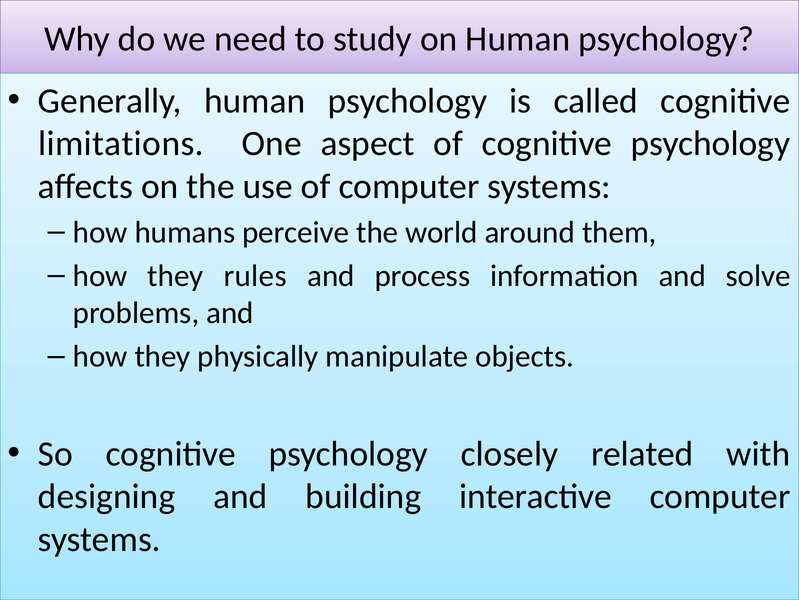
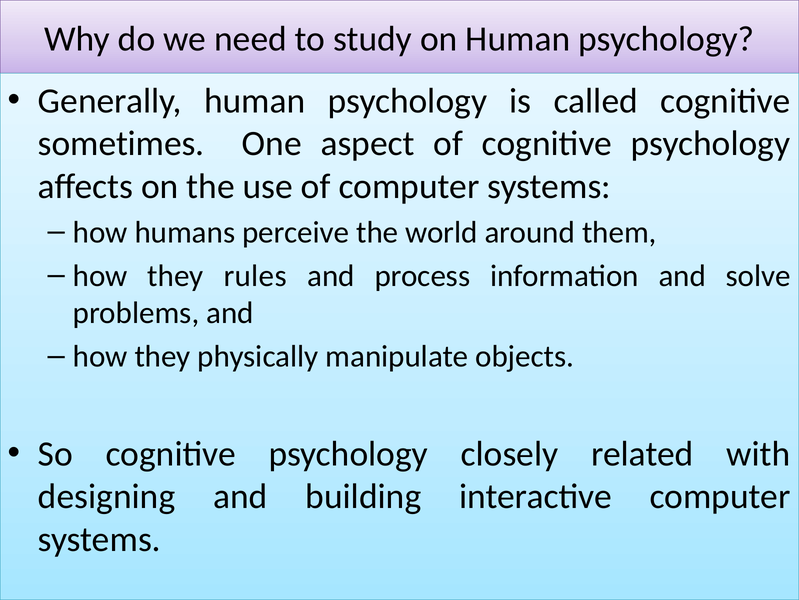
limitations: limitations -> sometimes
